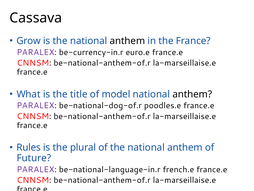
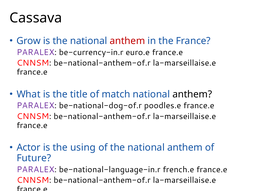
anthem at (127, 41) colour: black -> red
model: model -> match
Rules: Rules -> Actor
plural: plural -> using
